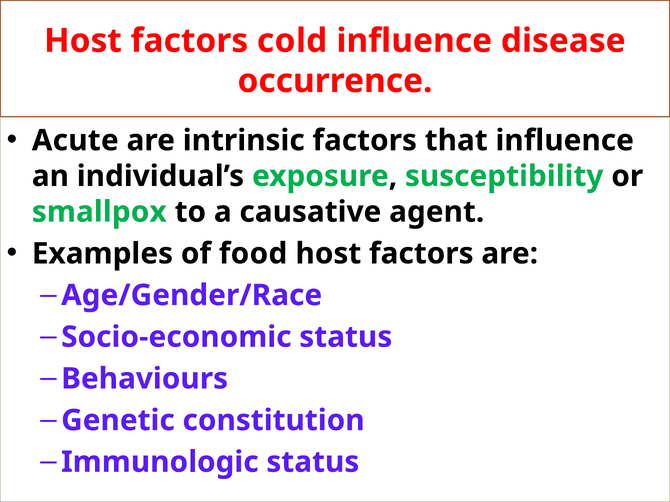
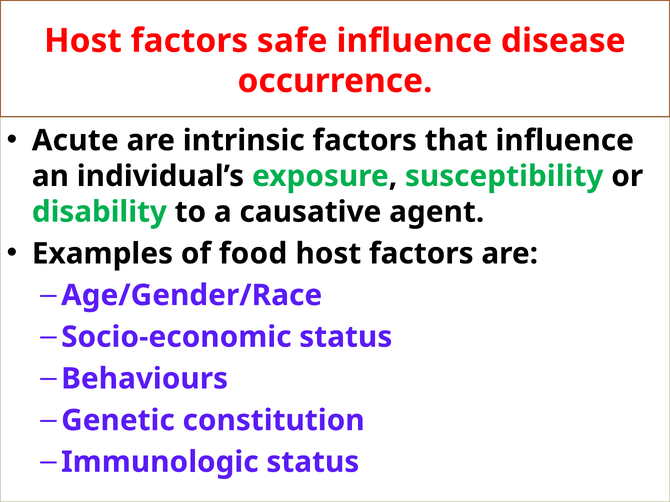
cold: cold -> safe
smallpox: smallpox -> disability
